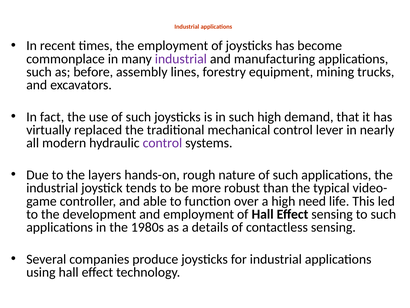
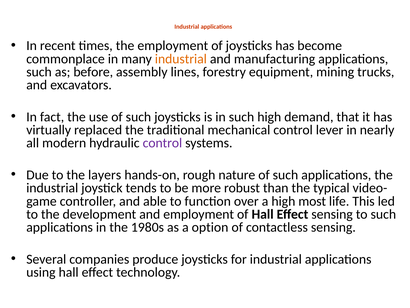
industrial at (181, 59) colour: purple -> orange
need: need -> most
details: details -> option
